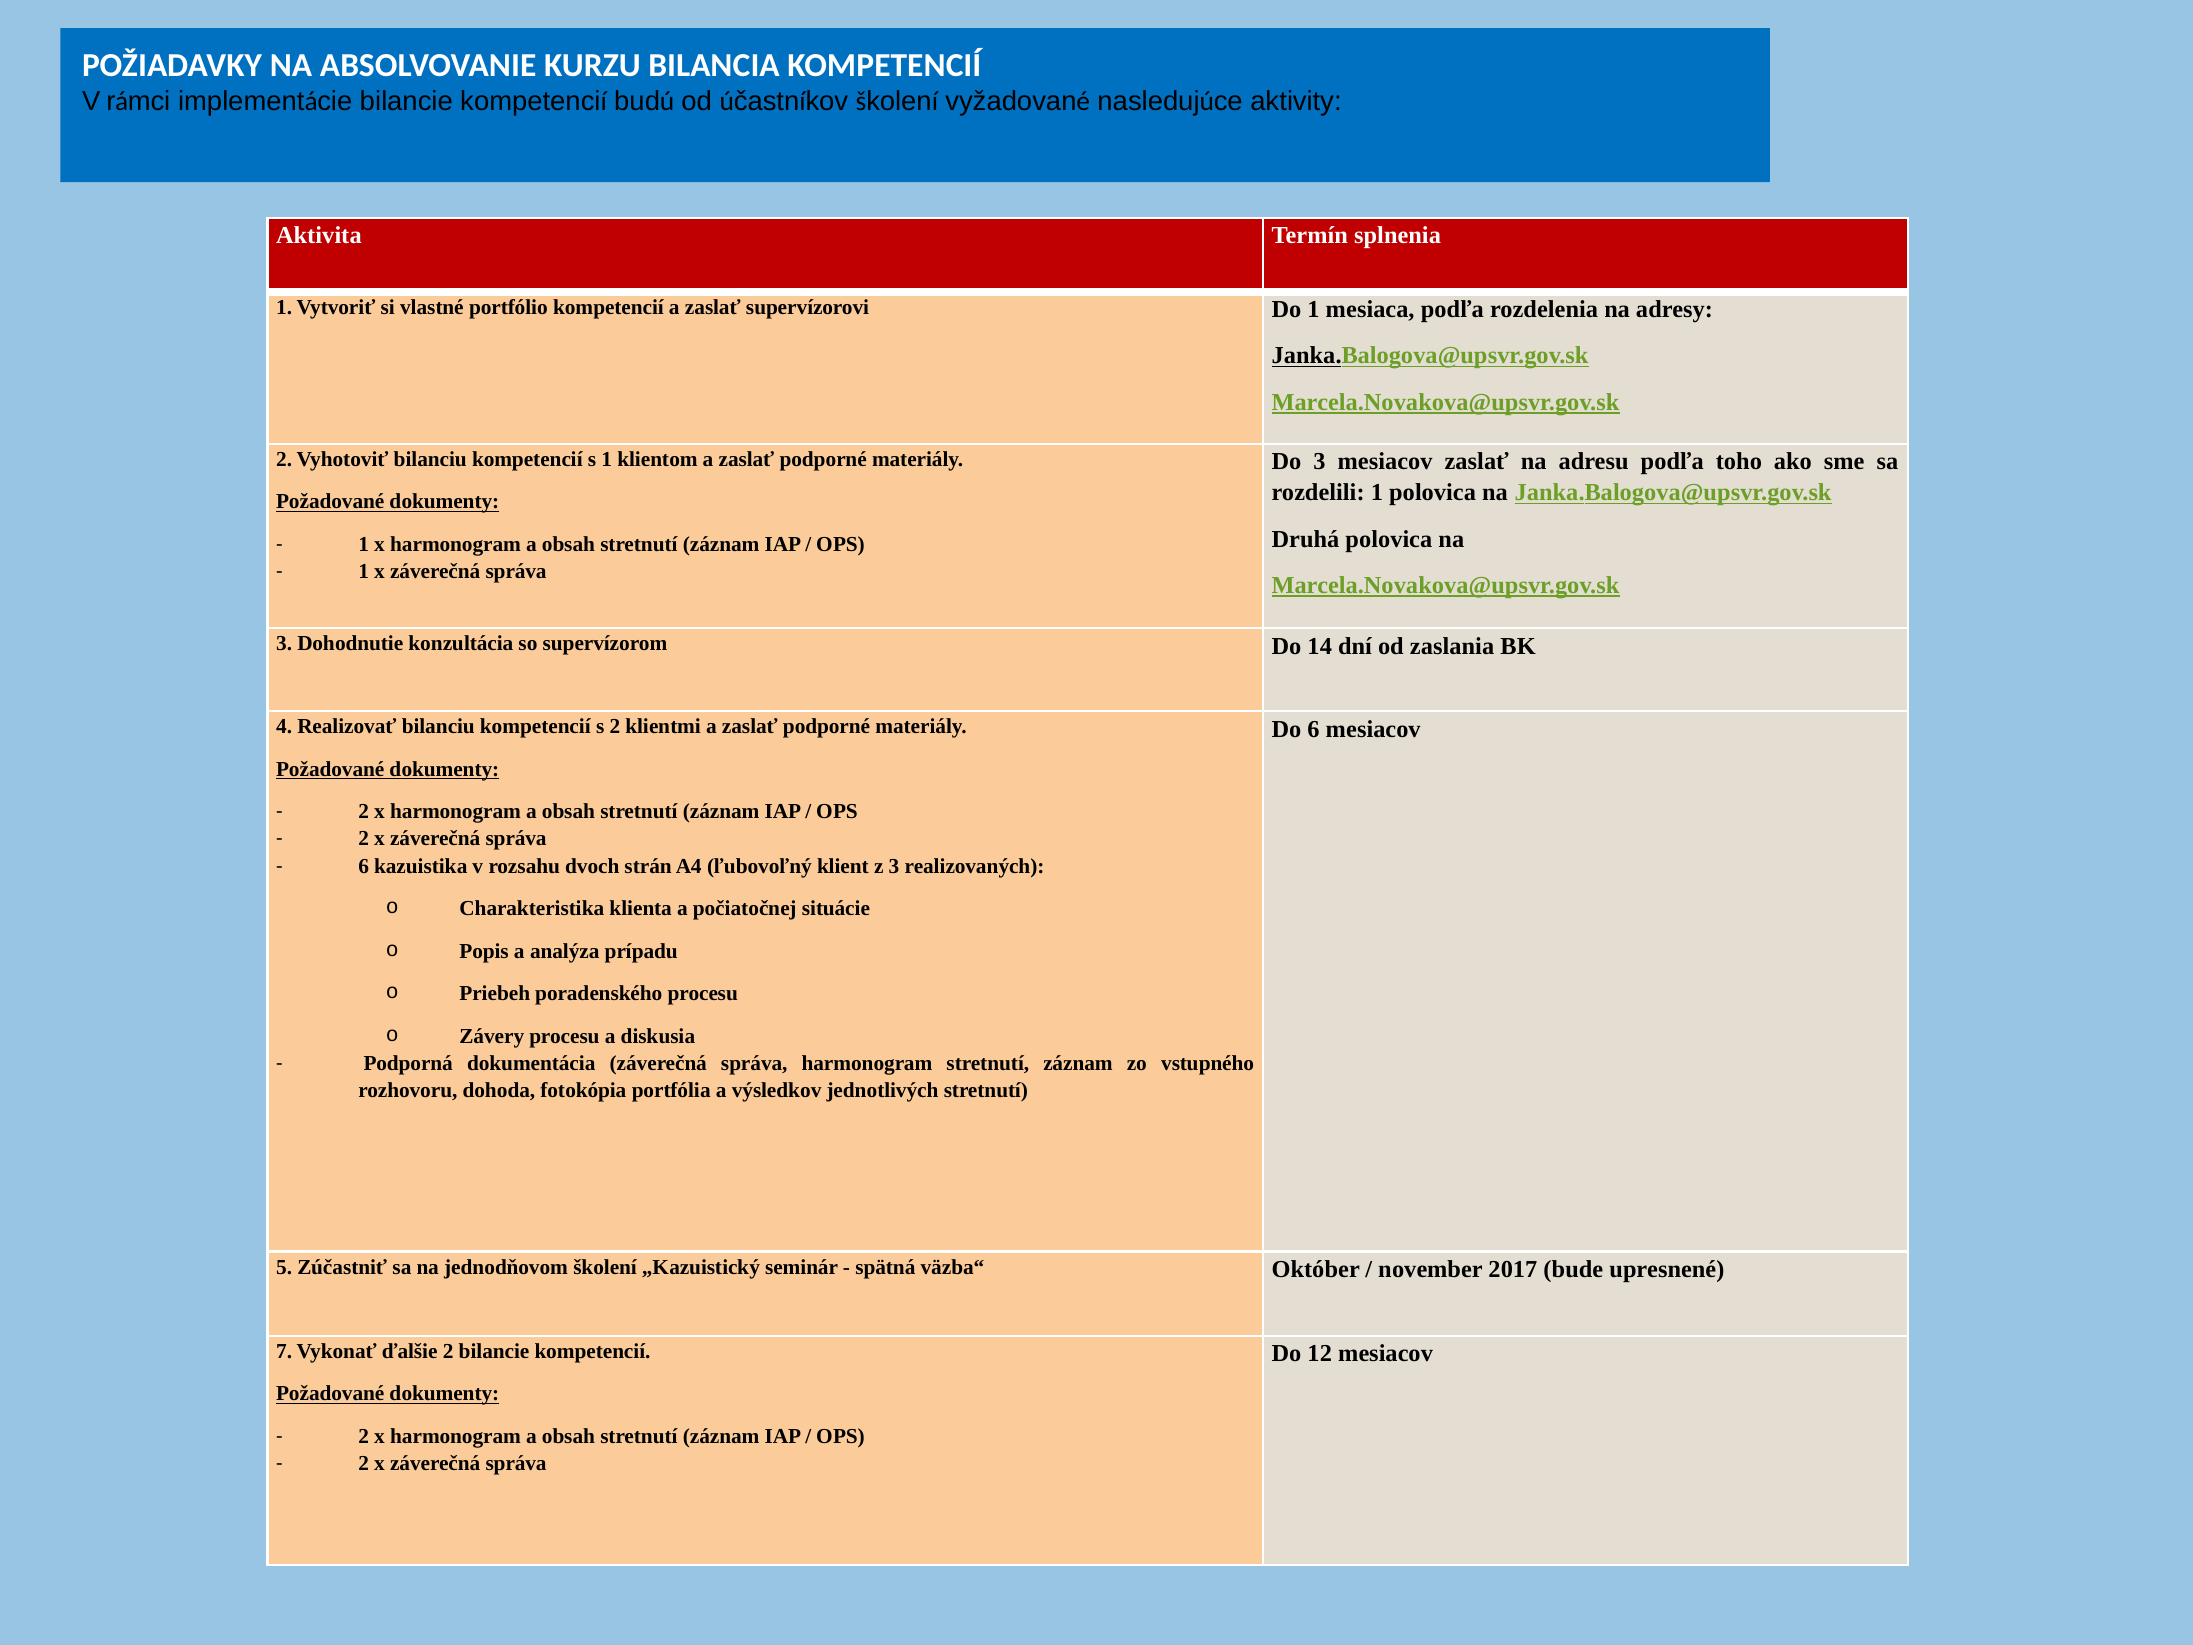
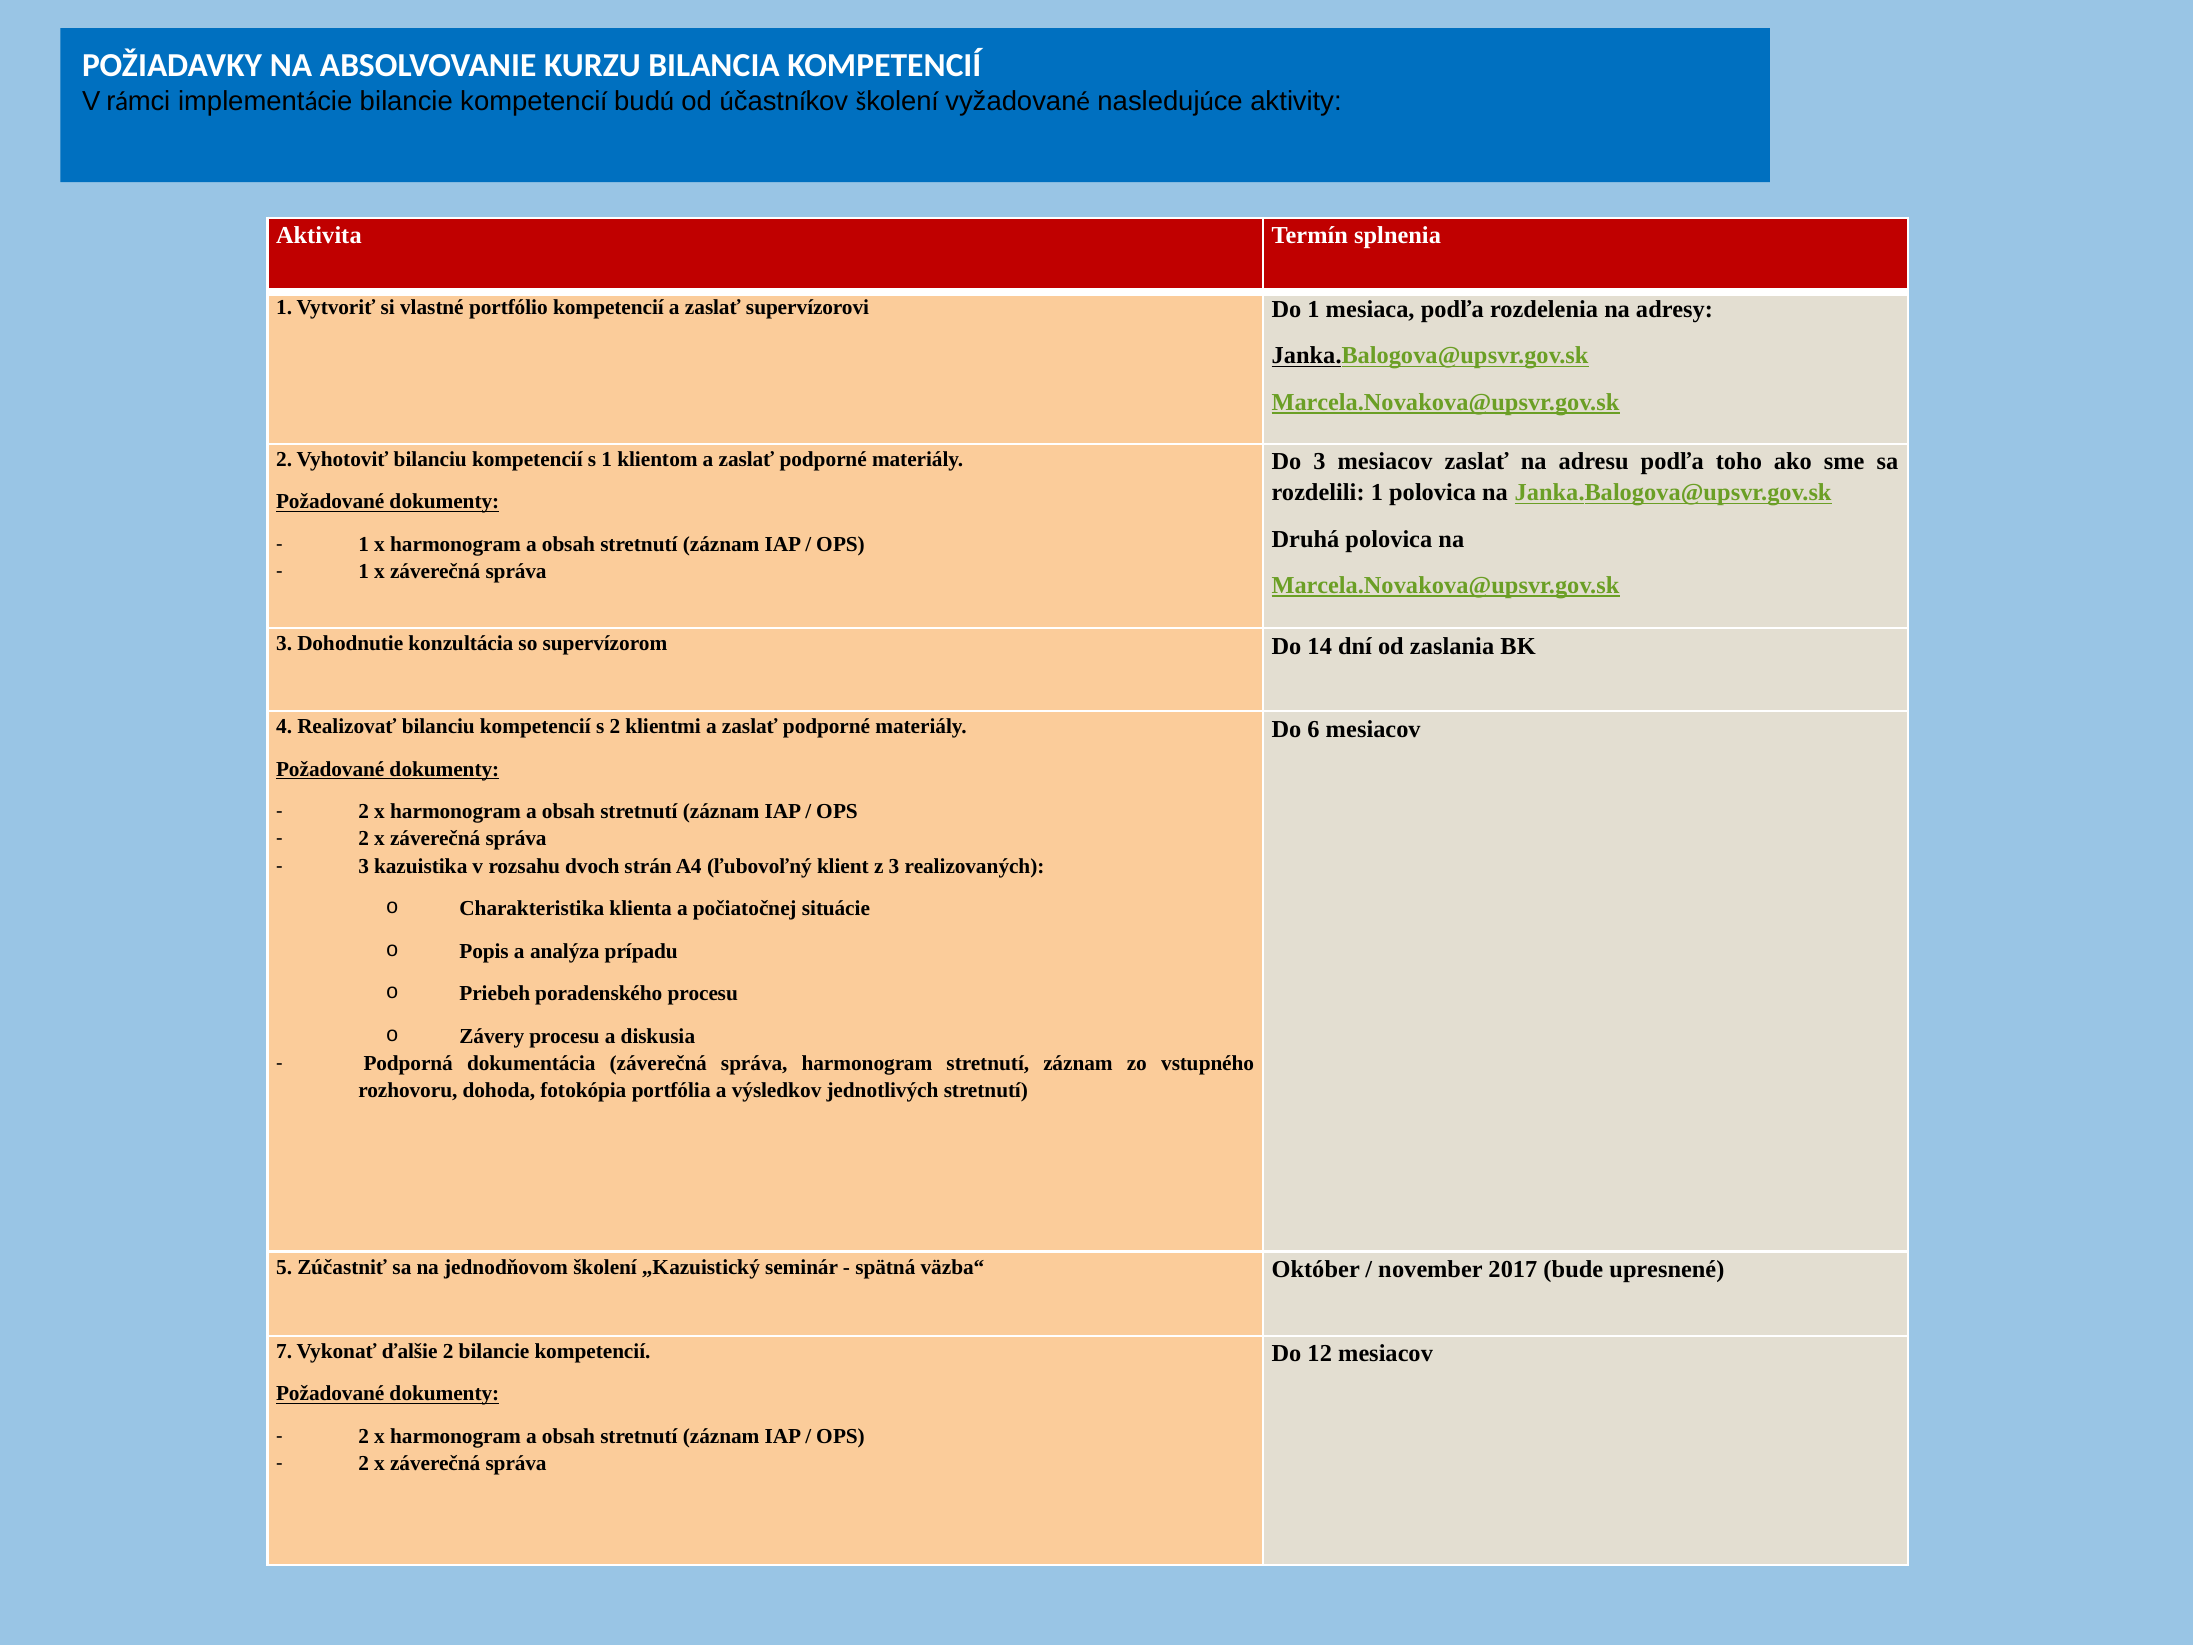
6 at (364, 866): 6 -> 3
